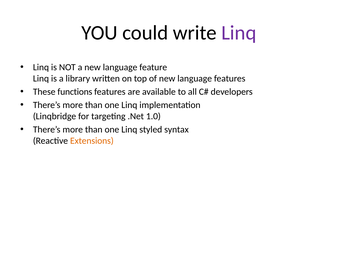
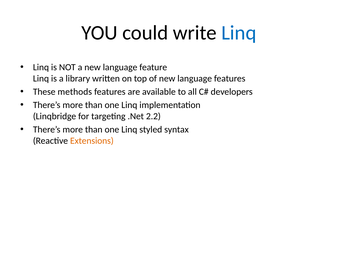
Linq at (239, 33) colour: purple -> blue
functions: functions -> methods
1.0: 1.0 -> 2.2
